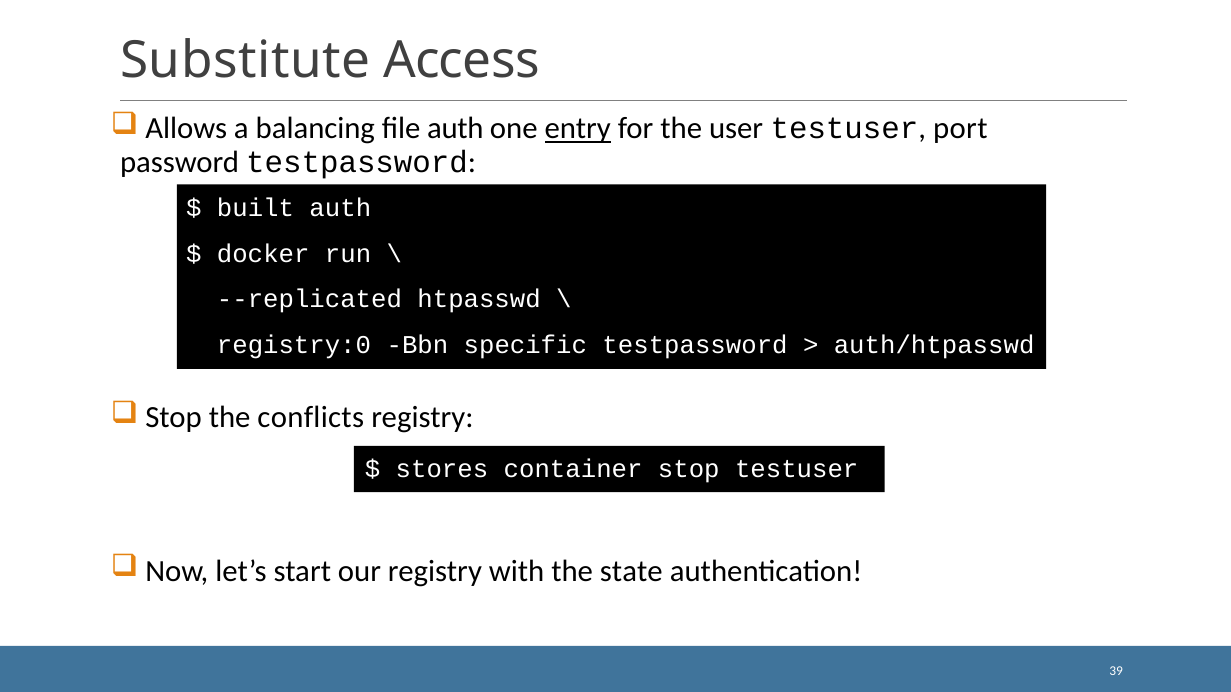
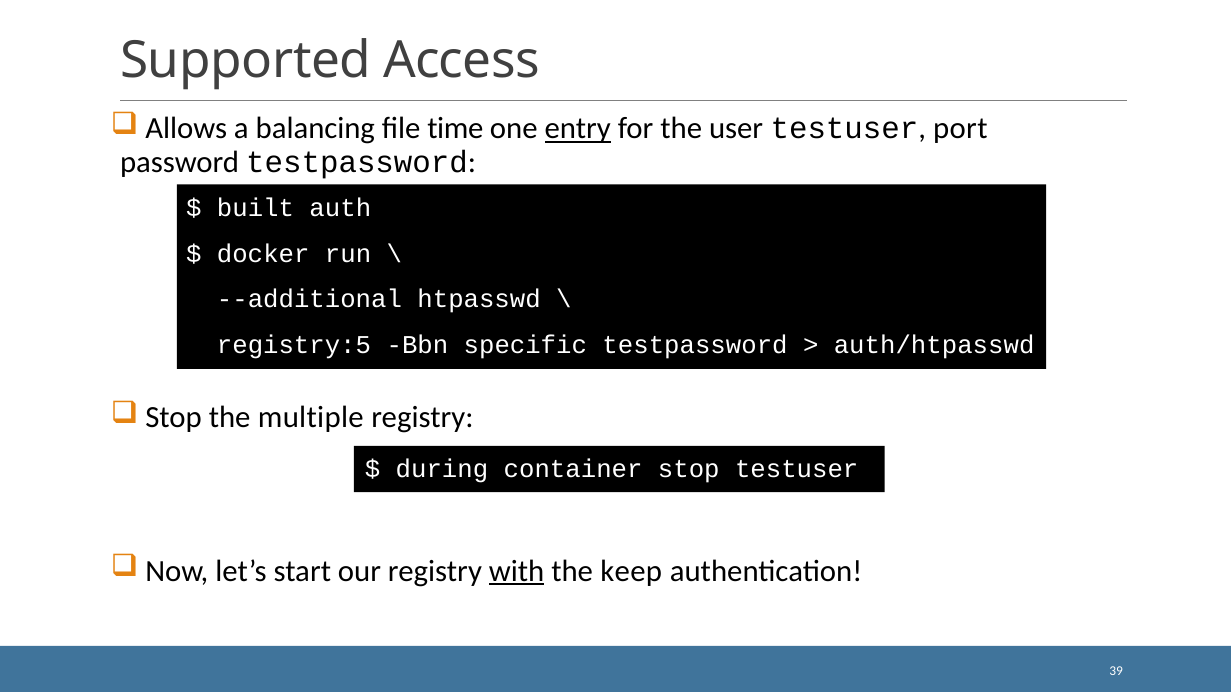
Substitute: Substitute -> Supported
file auth: auth -> time
--replicated: --replicated -> --additional
registry:0: registry:0 -> registry:5
conflicts: conflicts -> multiple
stores: stores -> during
with underline: none -> present
state: state -> keep
